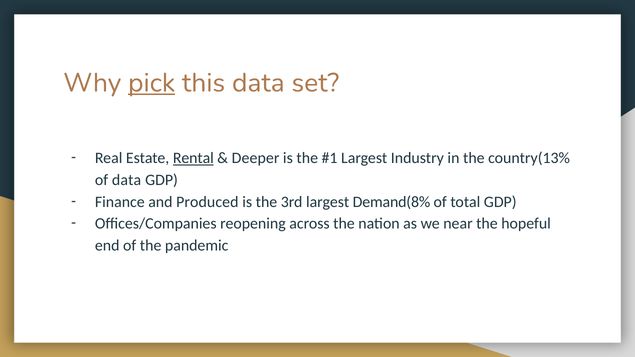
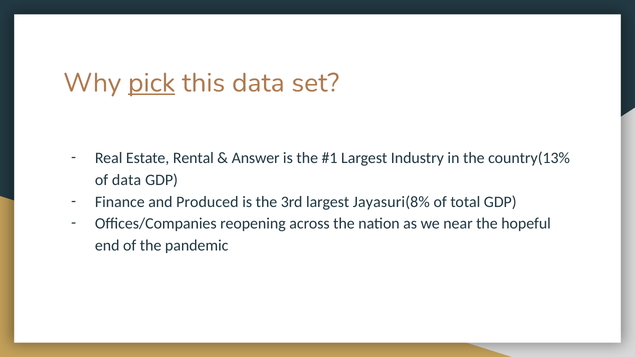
Rental underline: present -> none
Deeper: Deeper -> Answer
Demand(8%: Demand(8% -> Jayasuri(8%
